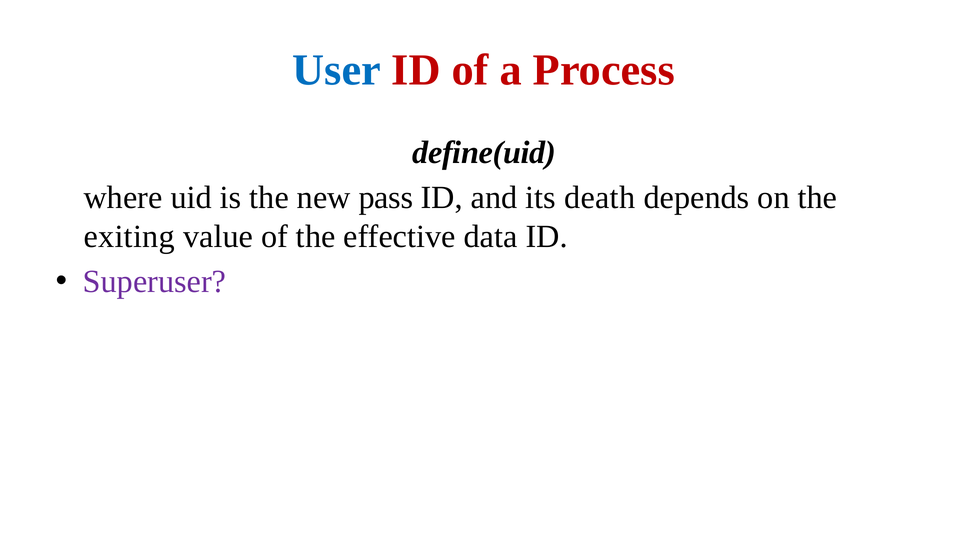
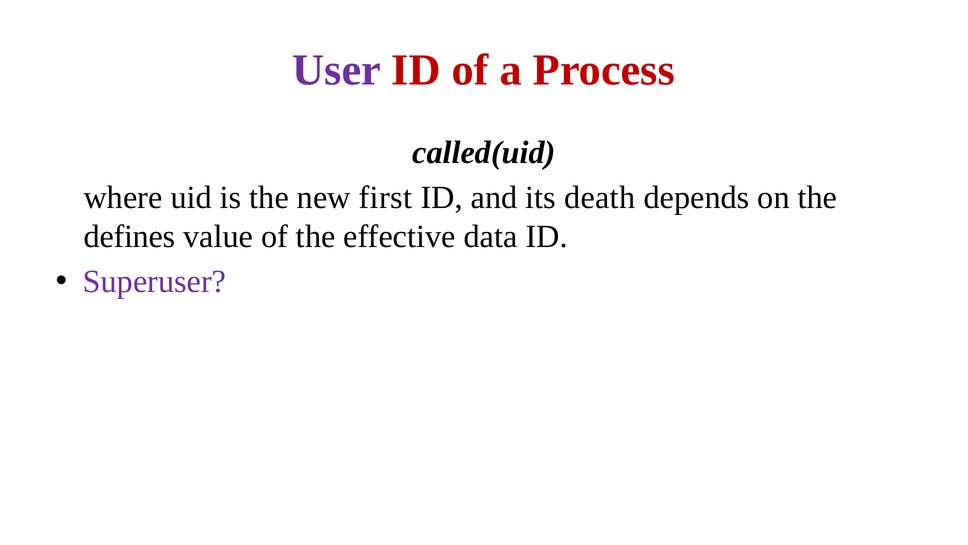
User colour: blue -> purple
define(uid: define(uid -> called(uid
pass: pass -> first
exiting: exiting -> defines
